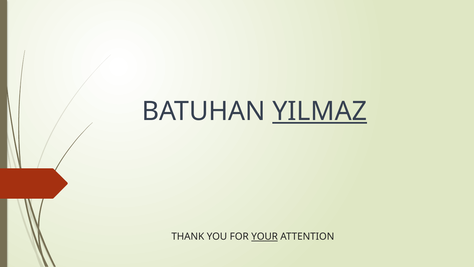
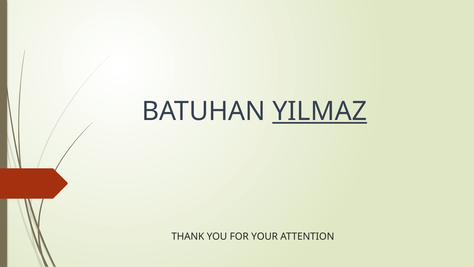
YOUR underline: present -> none
